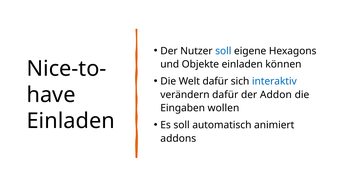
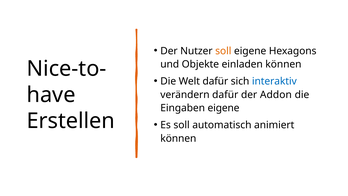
soll at (223, 51) colour: blue -> orange
Eingaben wollen: wollen -> eigene
Einladen at (71, 121): Einladen -> Erstellen
addons at (178, 138): addons -> können
